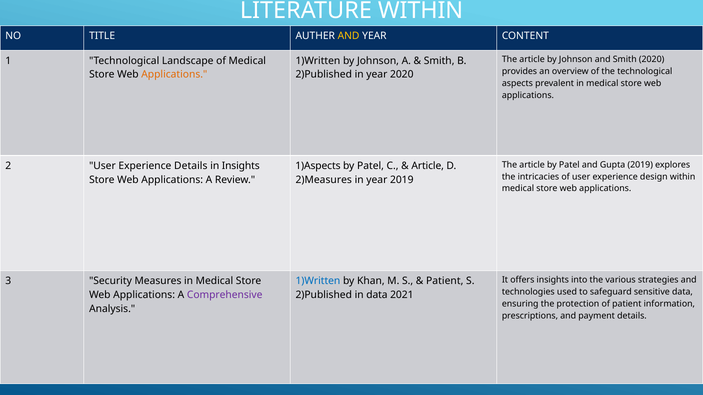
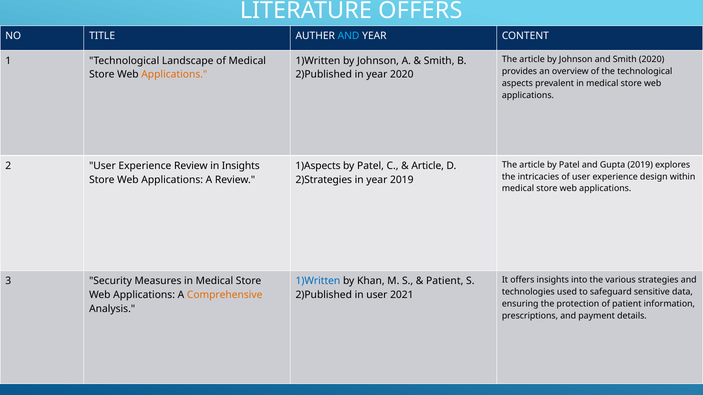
LITERATURE WITHIN: WITHIN -> OFFERS
AND at (349, 36) colour: yellow -> light blue
Experience Details: Details -> Review
2)Measures: 2)Measures -> 2)Strategies
Comprehensive colour: purple -> orange
in data: data -> user
